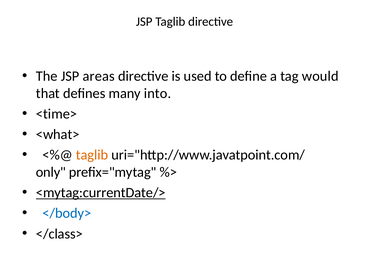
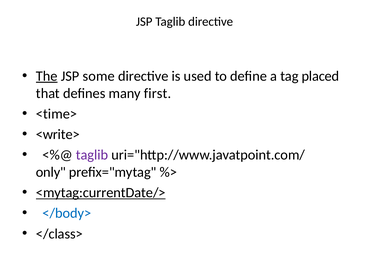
The underline: none -> present
areas: areas -> some
would: would -> placed
into: into -> first
<what>: <what> -> <write>
taglib at (92, 155) colour: orange -> purple
